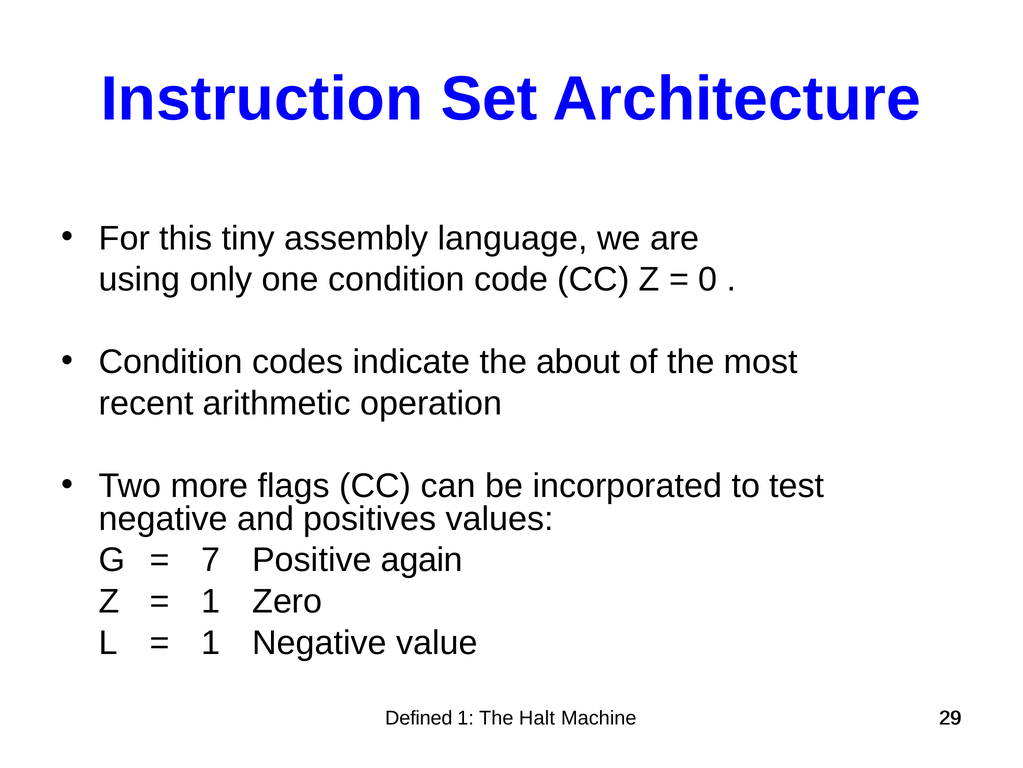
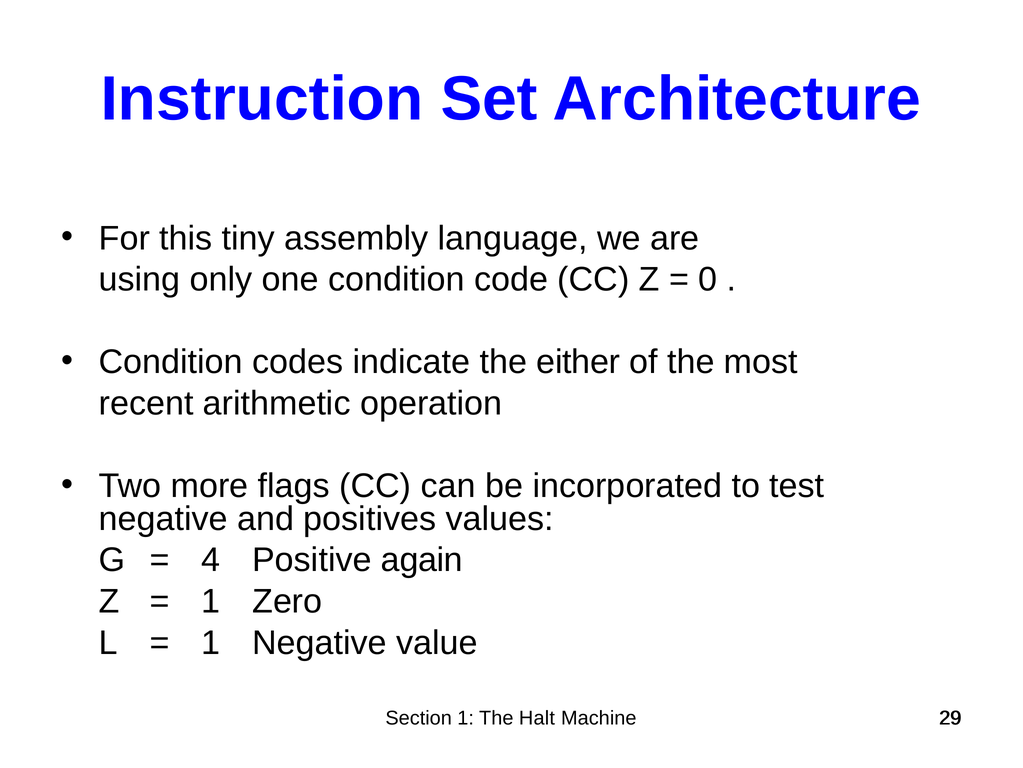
about: about -> either
7: 7 -> 4
Defined: Defined -> Section
